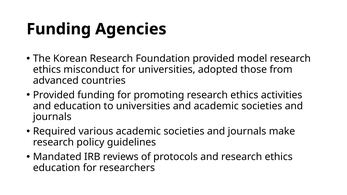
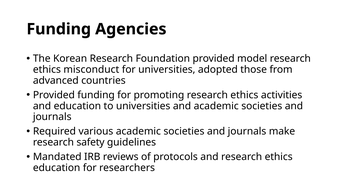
policy: policy -> safety
